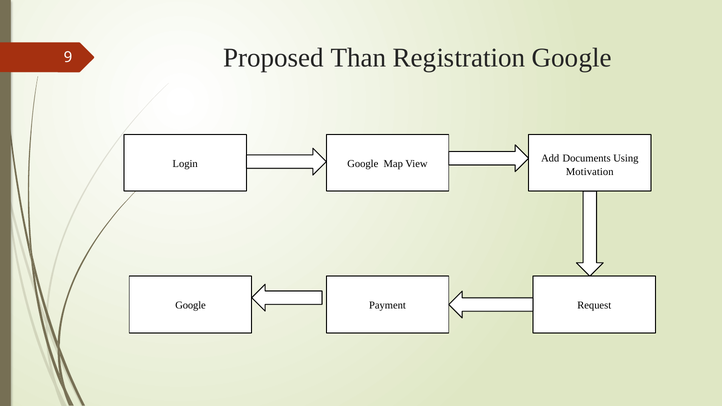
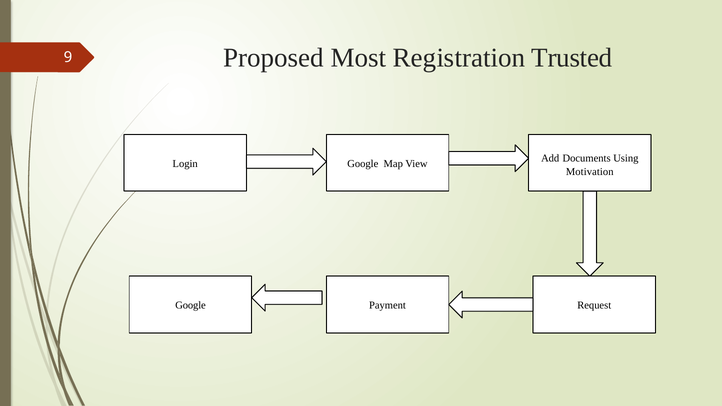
Than: Than -> Most
Registration Google: Google -> Trusted
